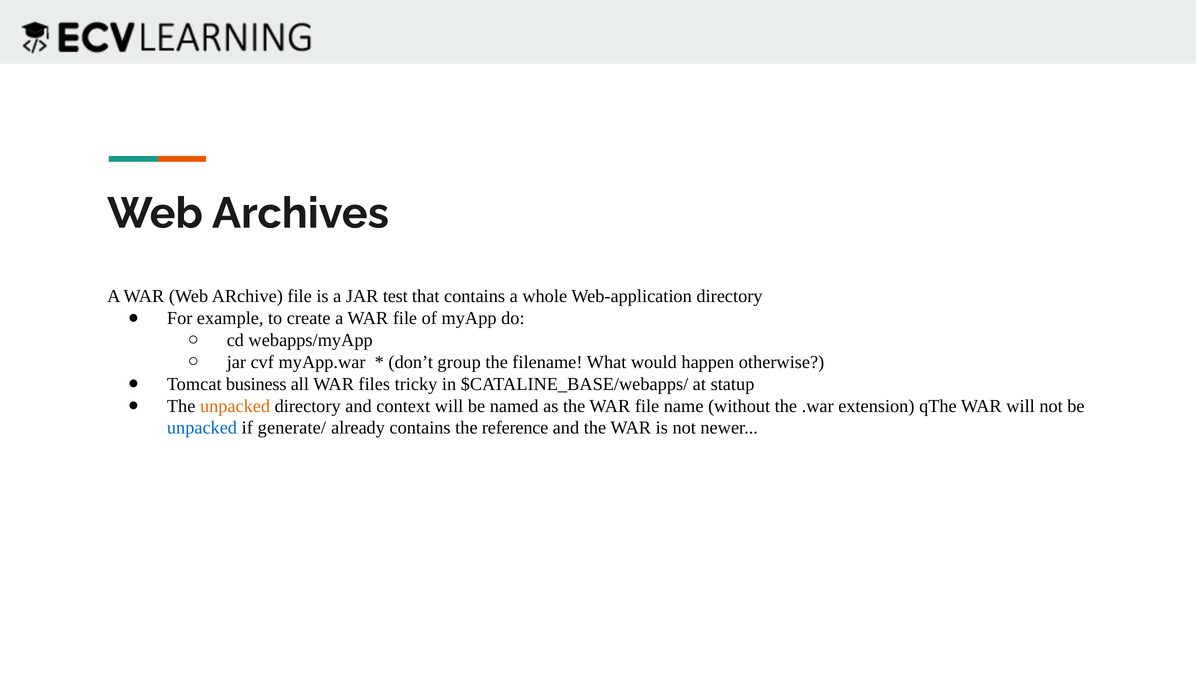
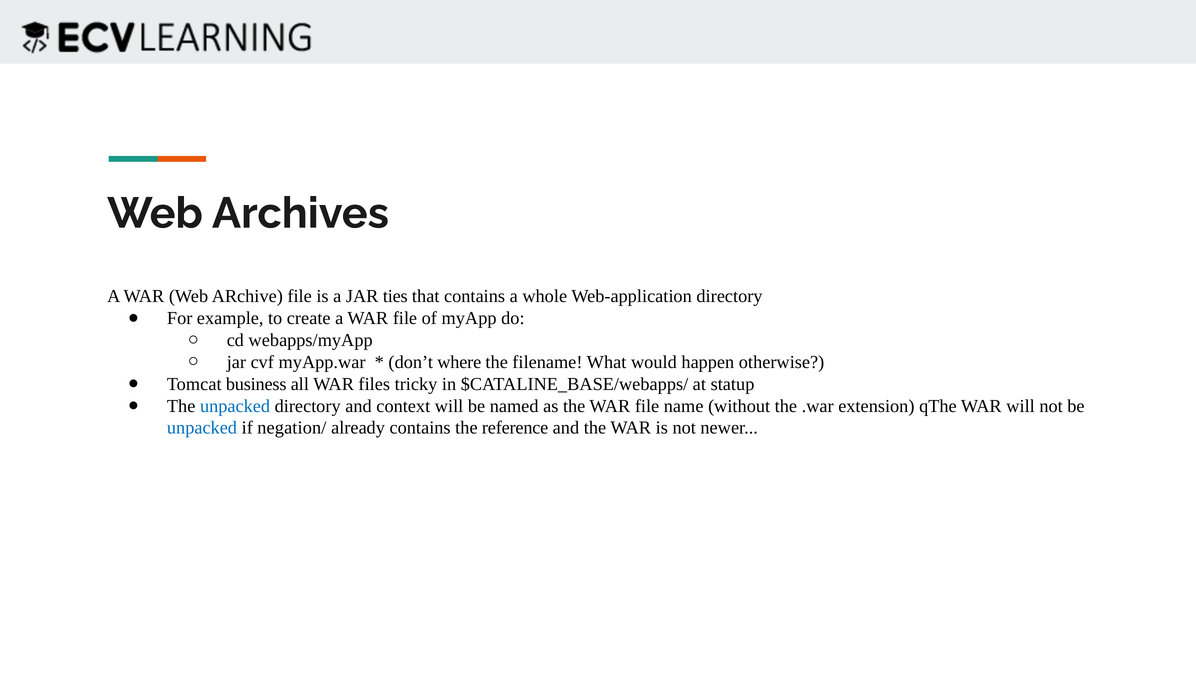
test: test -> ties
group: group -> where
unpacked at (235, 406) colour: orange -> blue
generate/: generate/ -> negation/
